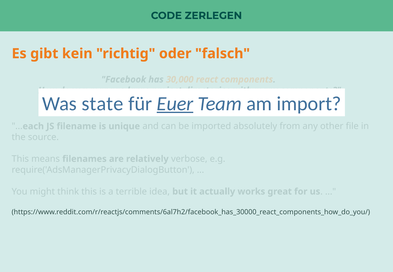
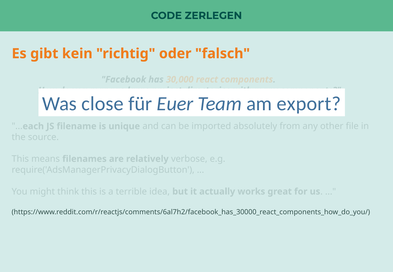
state: state -> close
Euer underline: present -> none
import: import -> export
